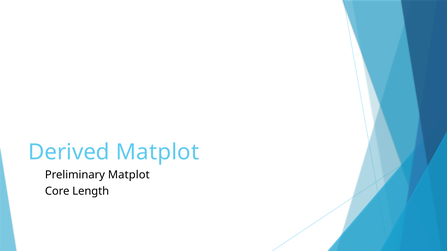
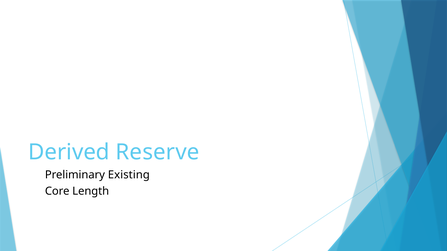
Derived Matplot: Matplot -> Reserve
Preliminary Matplot: Matplot -> Existing
